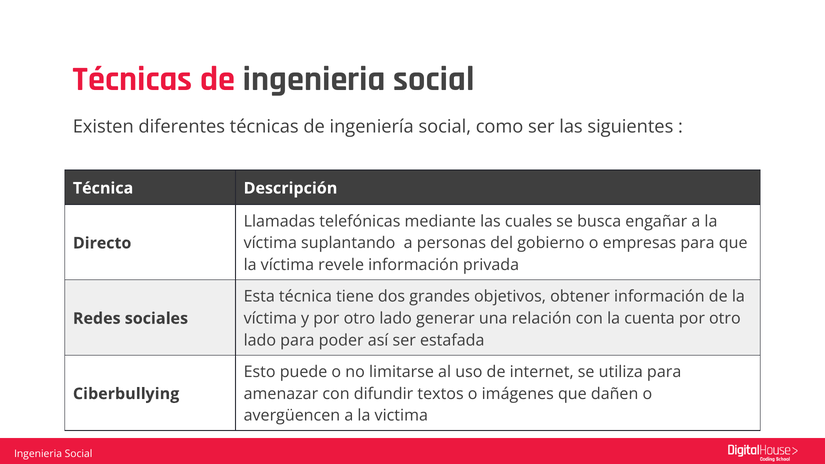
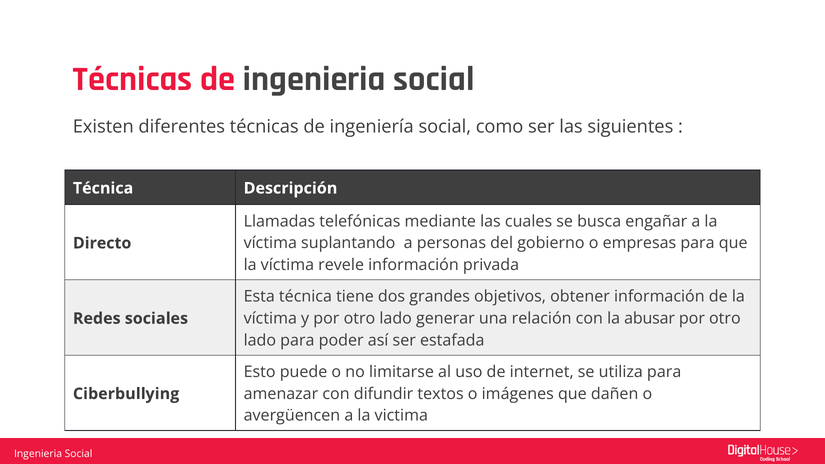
cuenta: cuenta -> abusar
